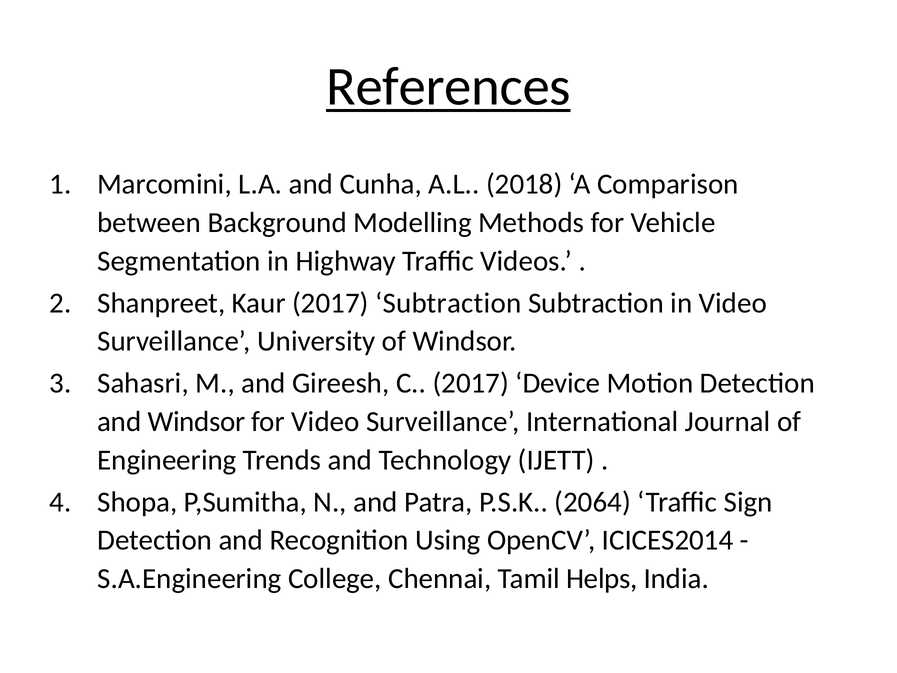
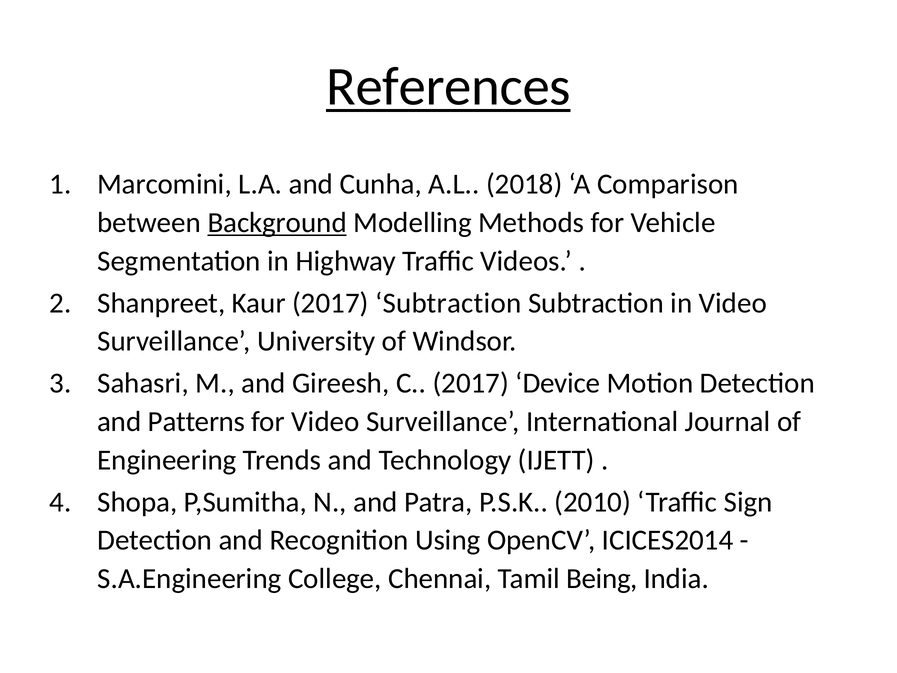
Background underline: none -> present
and Windsor: Windsor -> Patterns
2064: 2064 -> 2010
Helps: Helps -> Being
